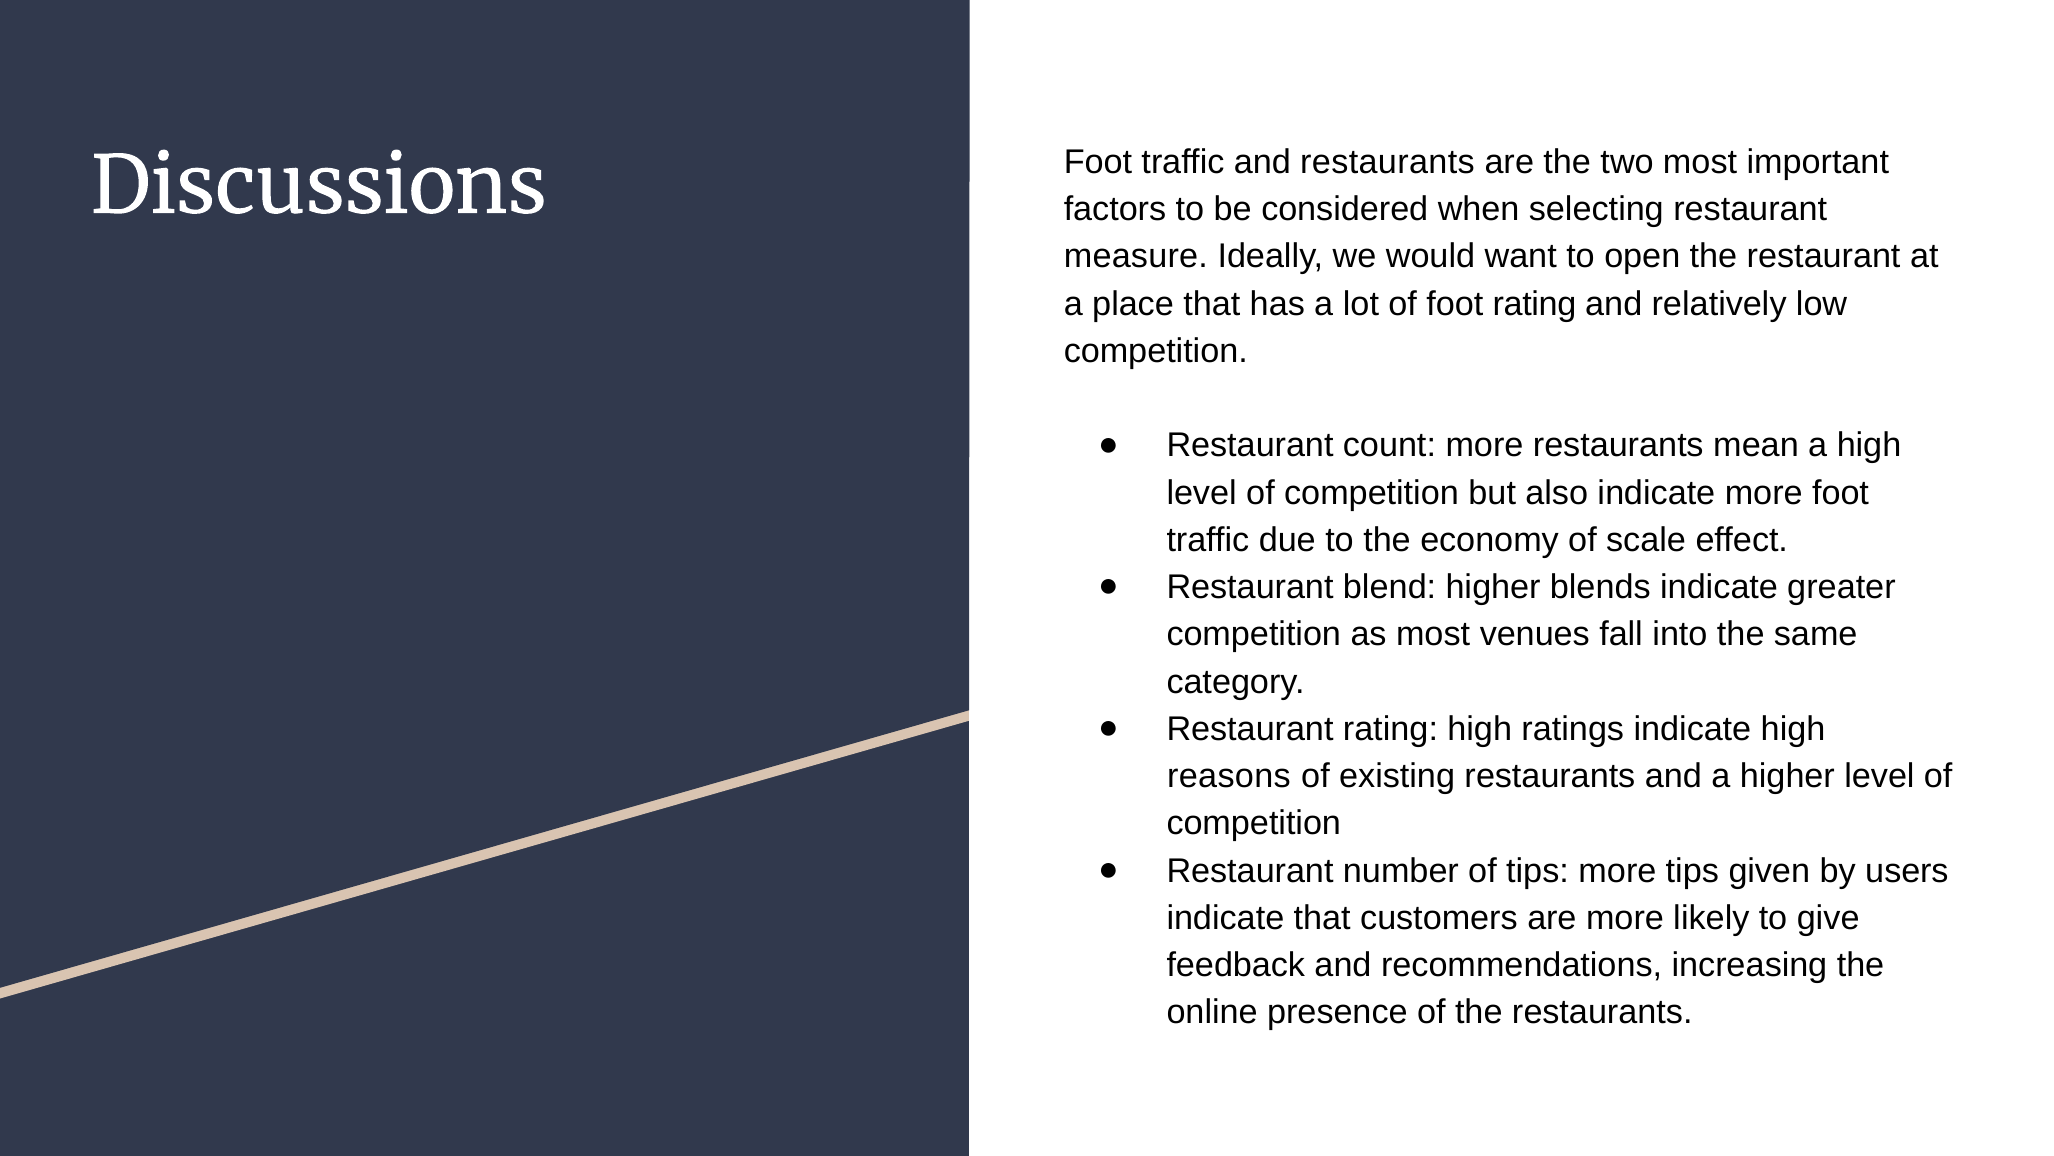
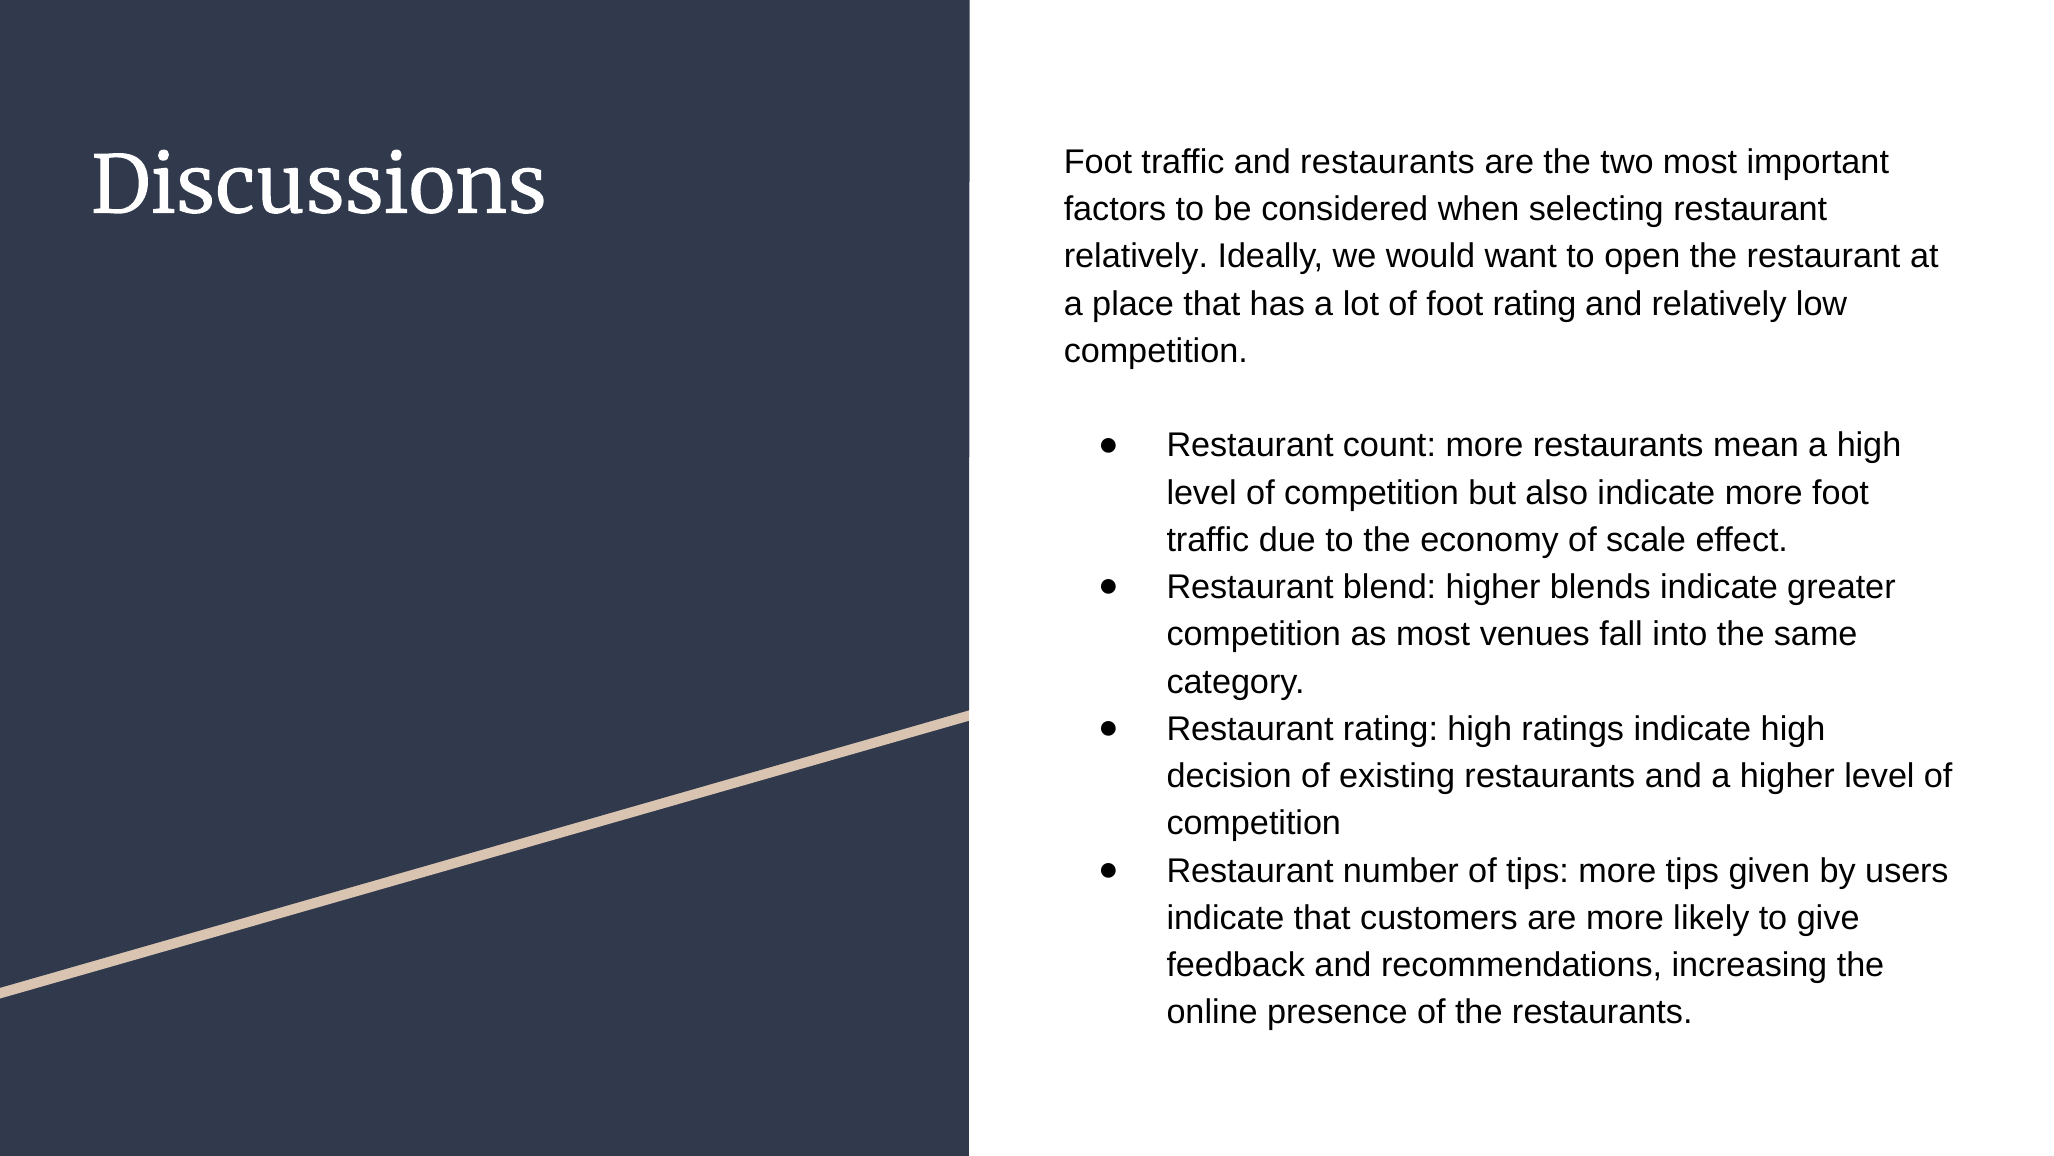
measure at (1136, 257): measure -> relatively
reasons: reasons -> decision
